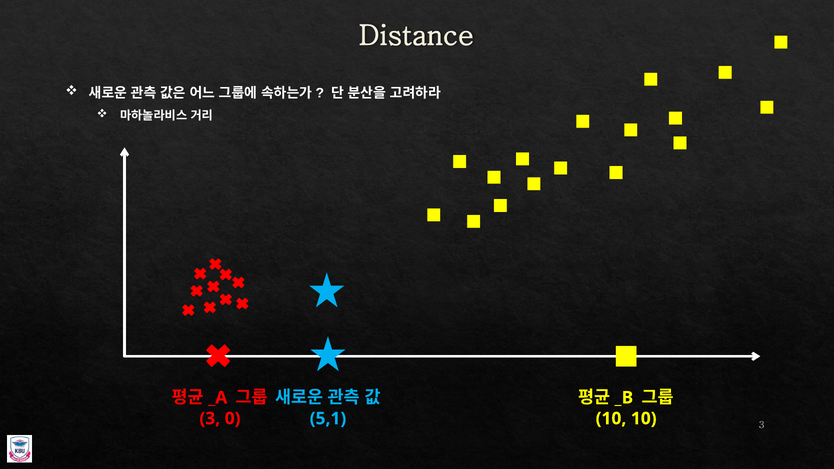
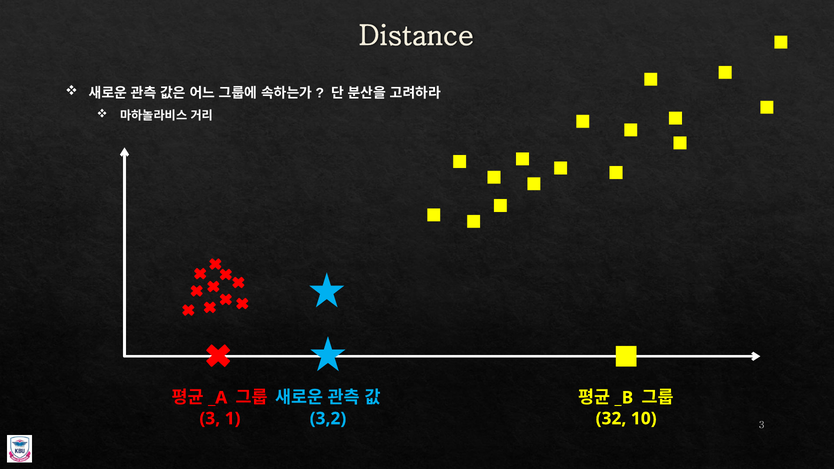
0: 0 -> 1
5,1: 5,1 -> 3,2
10 at (611, 419): 10 -> 32
